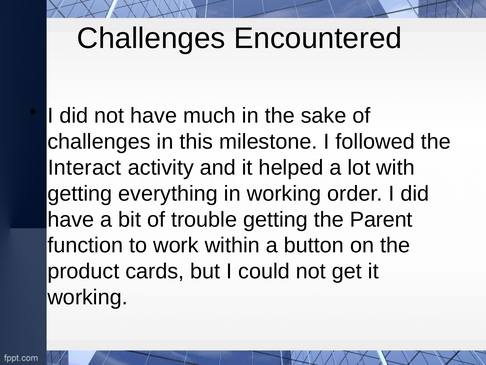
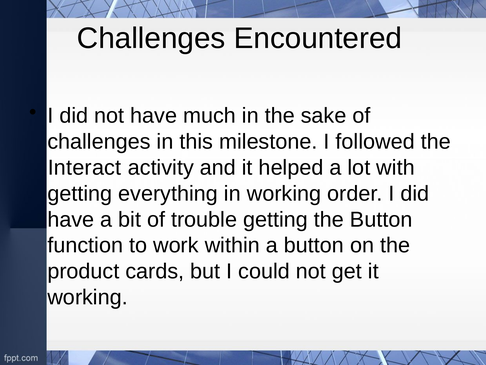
the Parent: Parent -> Button
